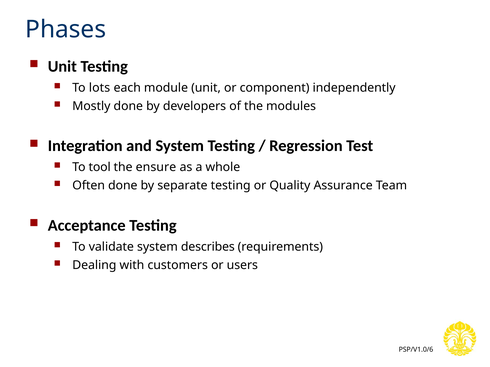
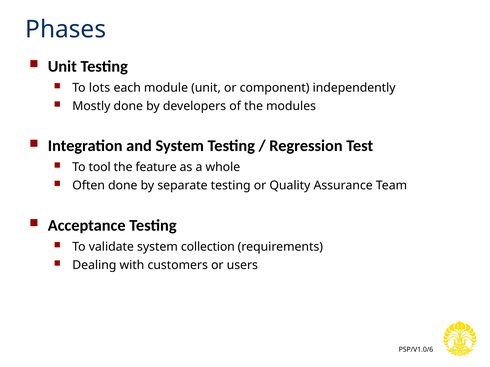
ensure: ensure -> feature
describes: describes -> collection
